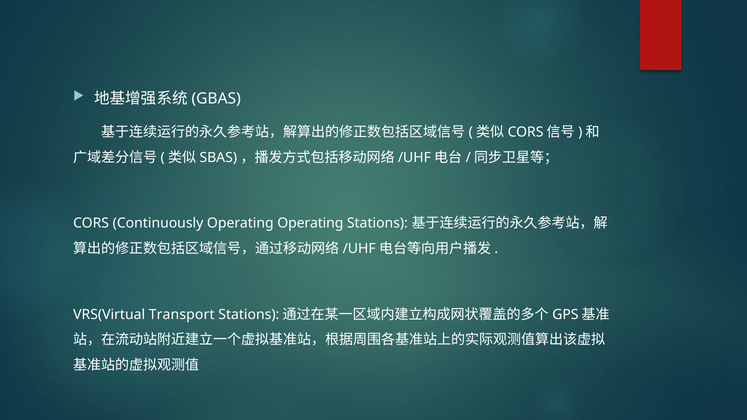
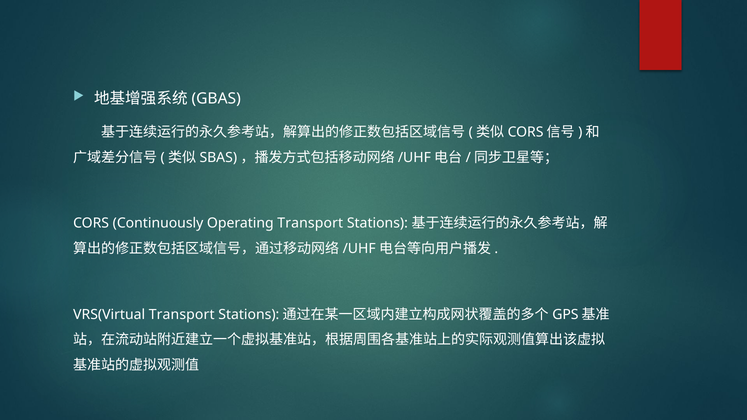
Operating Operating: Operating -> Transport
